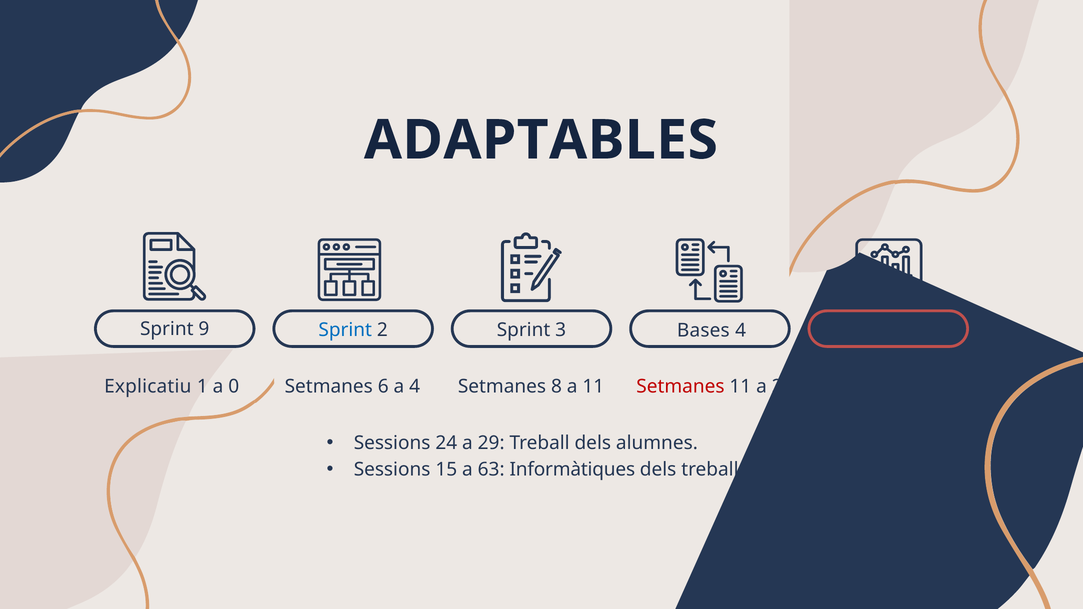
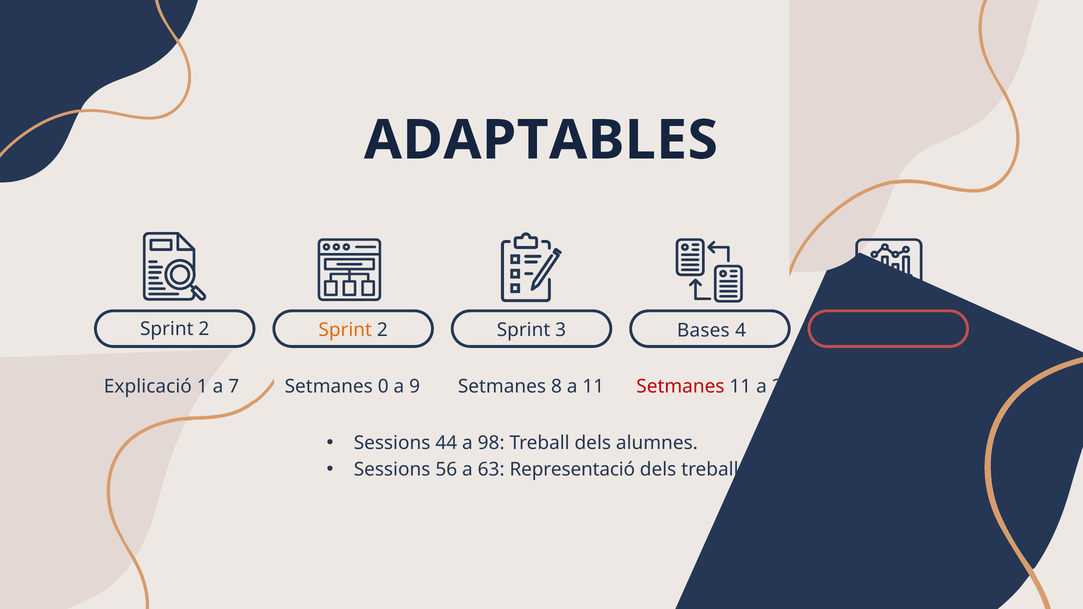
9 at (204, 329): 9 -> 2
Sprint at (345, 330) colour: blue -> orange
Explicatiu: Explicatiu -> Explicació
0: 0 -> 7
6: 6 -> 0
a 4: 4 -> 9
Sessions 24: 24 -> 44
29: 29 -> 98
15: 15 -> 56
Informàtiques: Informàtiques -> Representació
